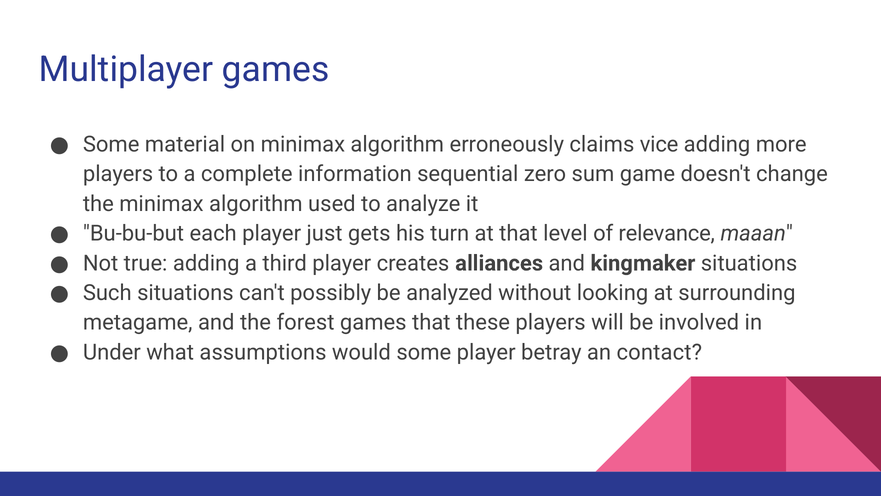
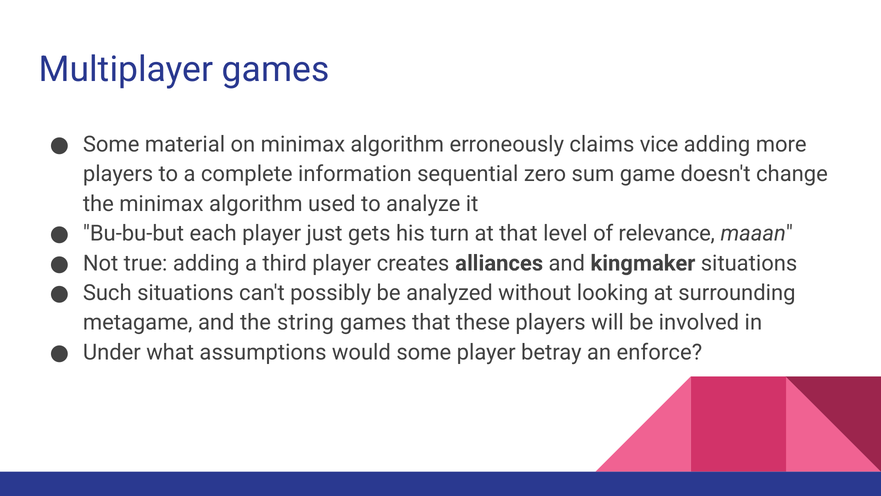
forest: forest -> string
contact: contact -> enforce
